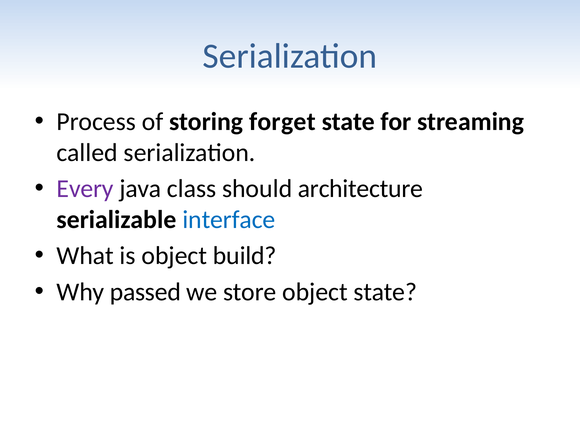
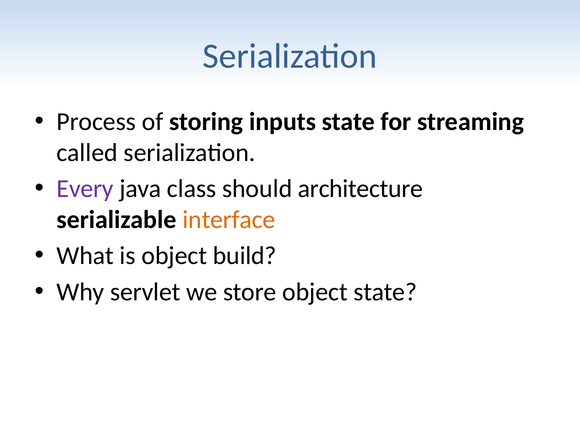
forget: forget -> inputs
interface colour: blue -> orange
passed: passed -> servlet
